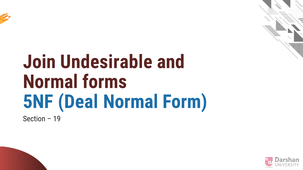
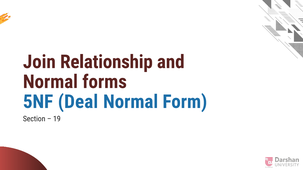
Undesirable: Undesirable -> Relationship
